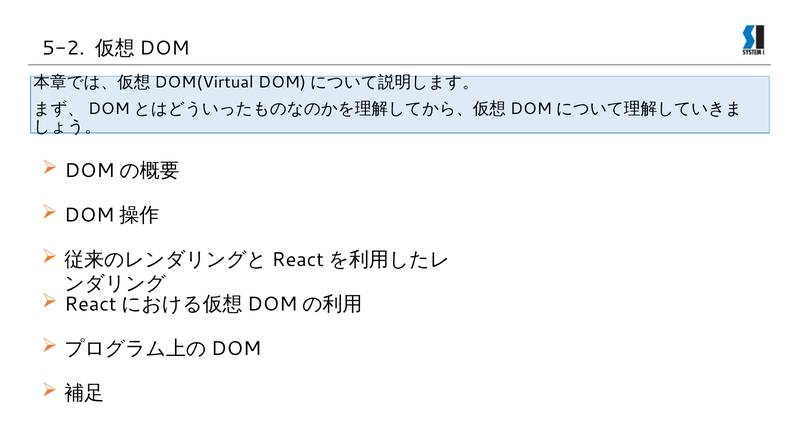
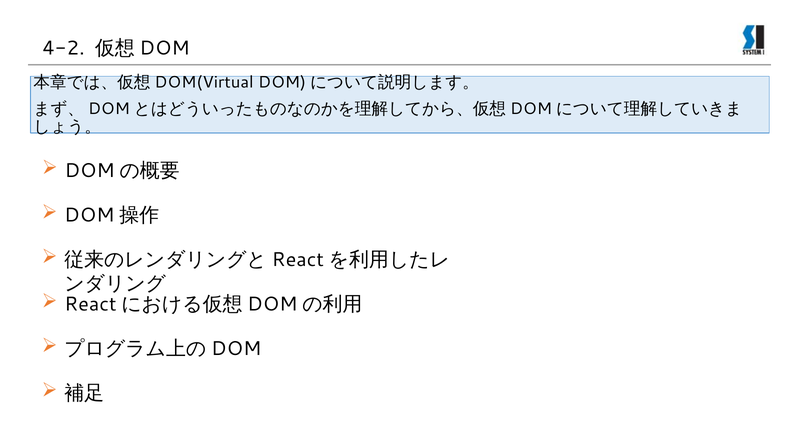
5-2: 5-2 -> 4-2
